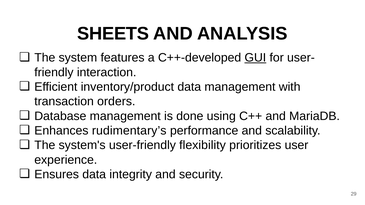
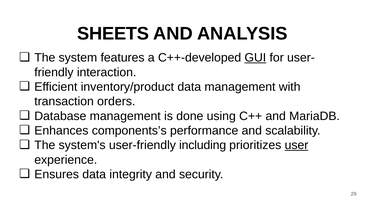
rudimentary’s: rudimentary’s -> components’s
flexibility: flexibility -> including
user underline: none -> present
